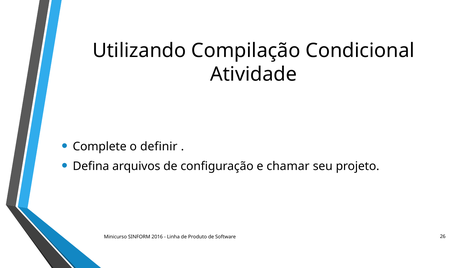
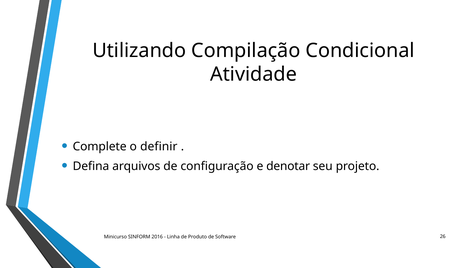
chamar: chamar -> denotar
